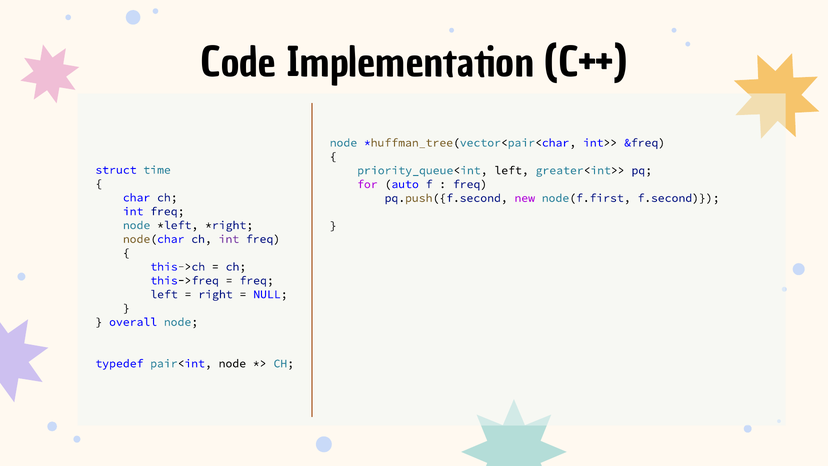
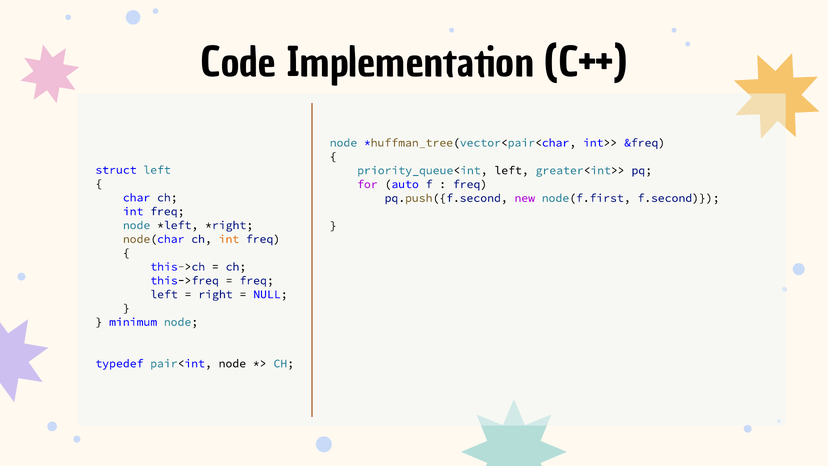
struct time: time -> left
int at (229, 239) colour: purple -> orange
overall: overall -> minimum
